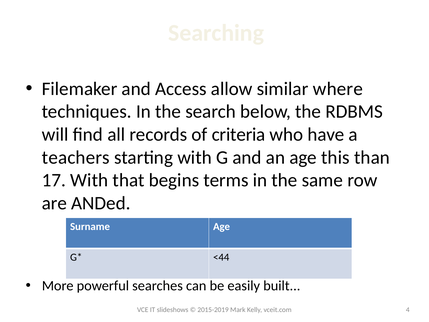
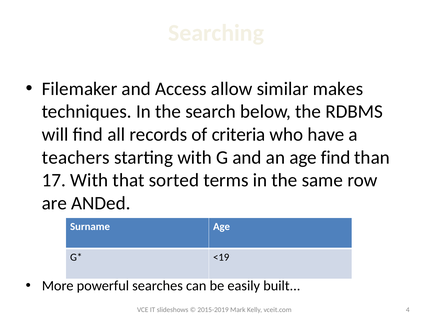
where: where -> makes
age this: this -> find
begins: begins -> sorted
<44: <44 -> <19
